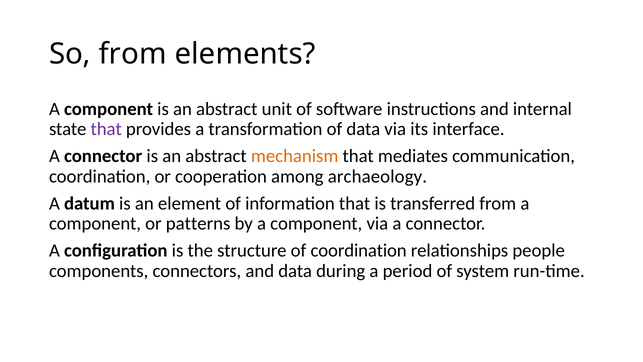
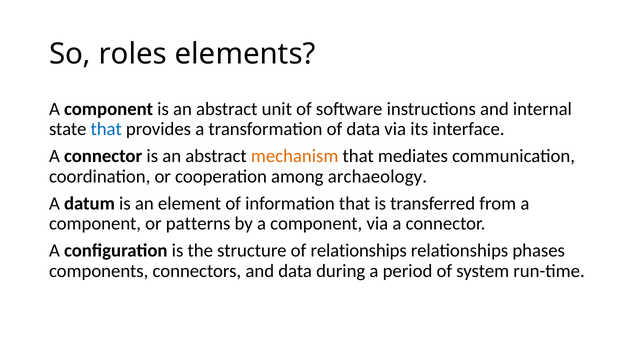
So from: from -> roles
that at (106, 129) colour: purple -> blue
of coordination: coordination -> relationships
people: people -> phases
